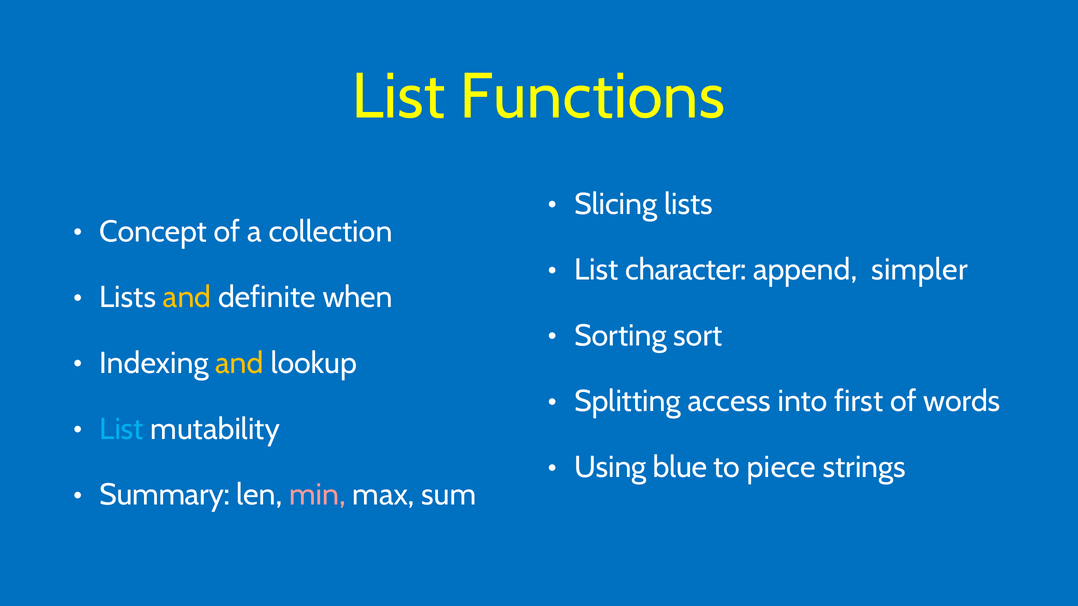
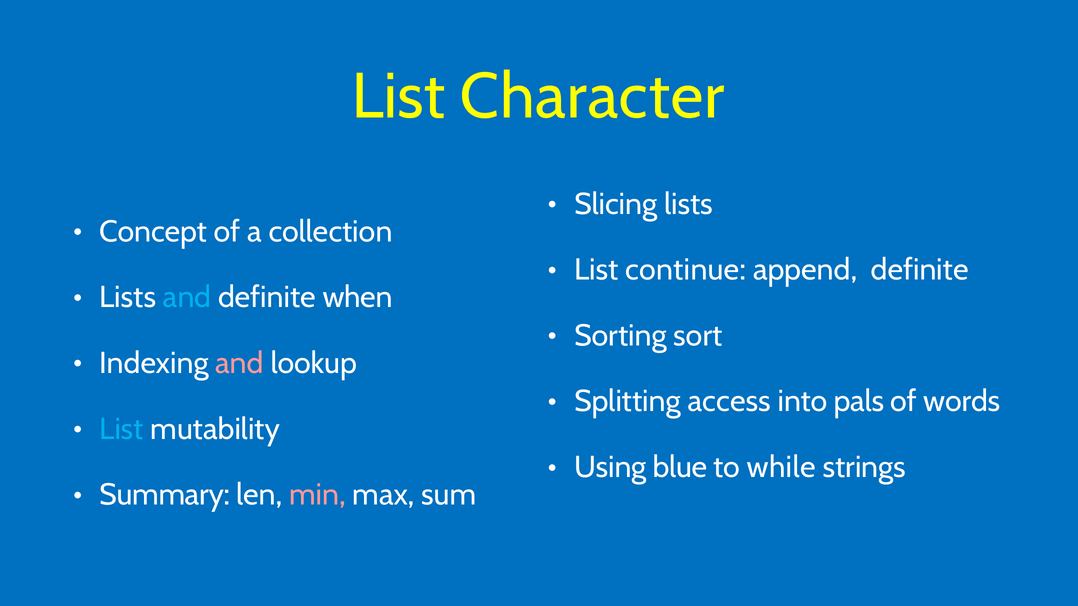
Functions: Functions -> Character
character: character -> continue
append simpler: simpler -> definite
and at (187, 298) colour: yellow -> light blue
and at (240, 363) colour: yellow -> pink
first: first -> pals
piece: piece -> while
